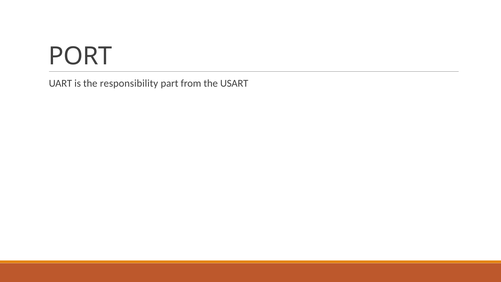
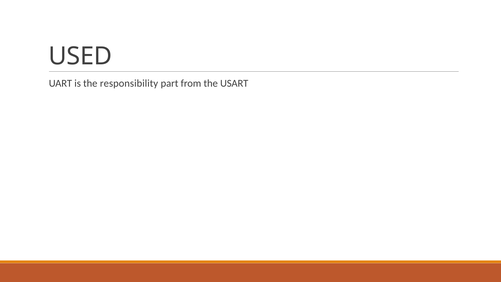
PORT: PORT -> USED
